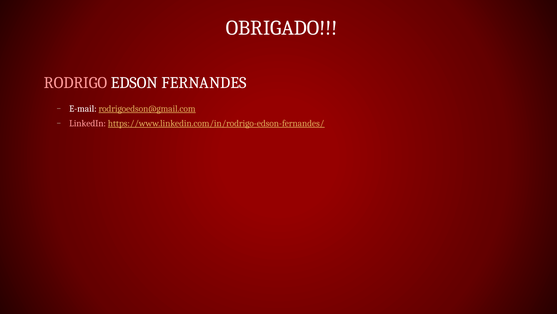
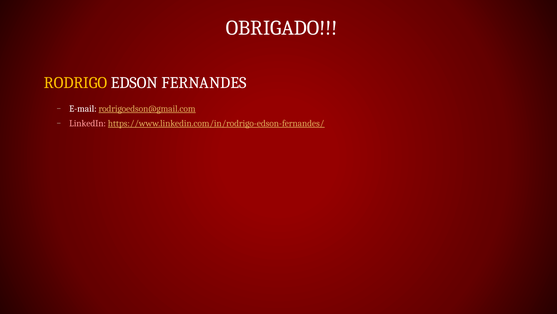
RODRIGO colour: pink -> yellow
